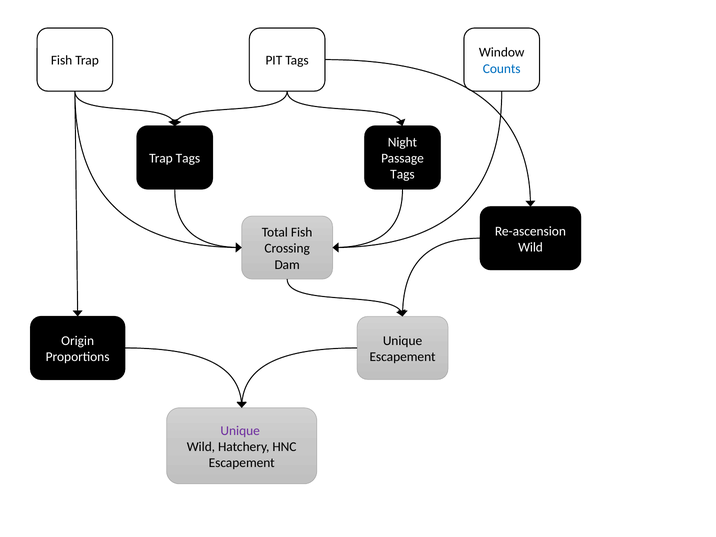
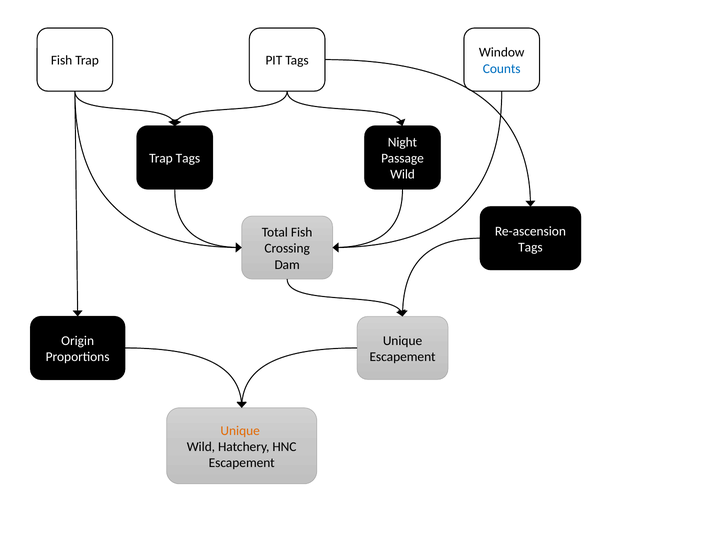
Tags at (402, 174): Tags -> Wild
Wild at (531, 247): Wild -> Tags
Unique at (240, 431) colour: purple -> orange
